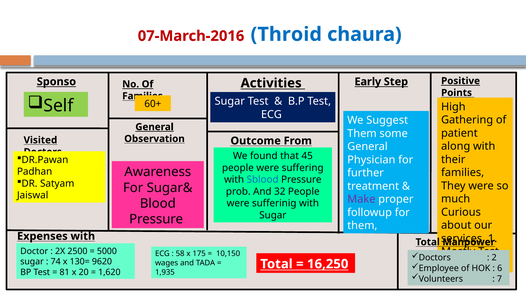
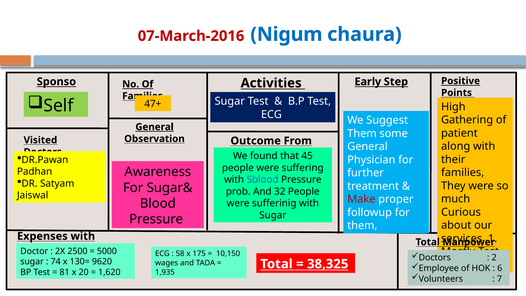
Throid: Throid -> Nigum
60+: 60+ -> 47+
Make colour: purple -> red
16,250: 16,250 -> 38,325
